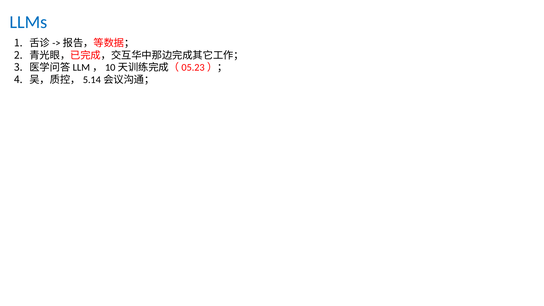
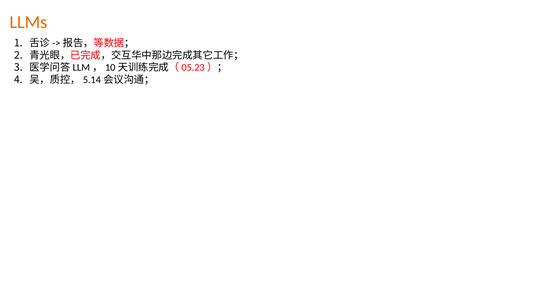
LLMs colour: blue -> orange
